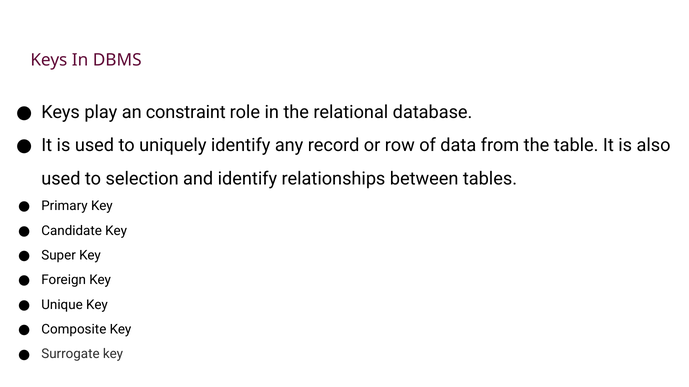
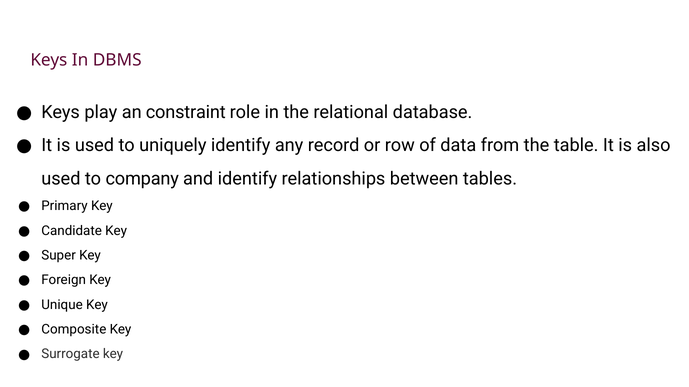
selection: selection -> company
